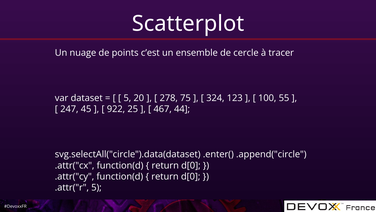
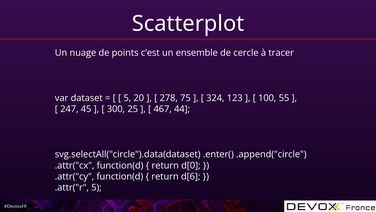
922: 922 -> 300
d[0 at (191, 176): d[0 -> d[6
